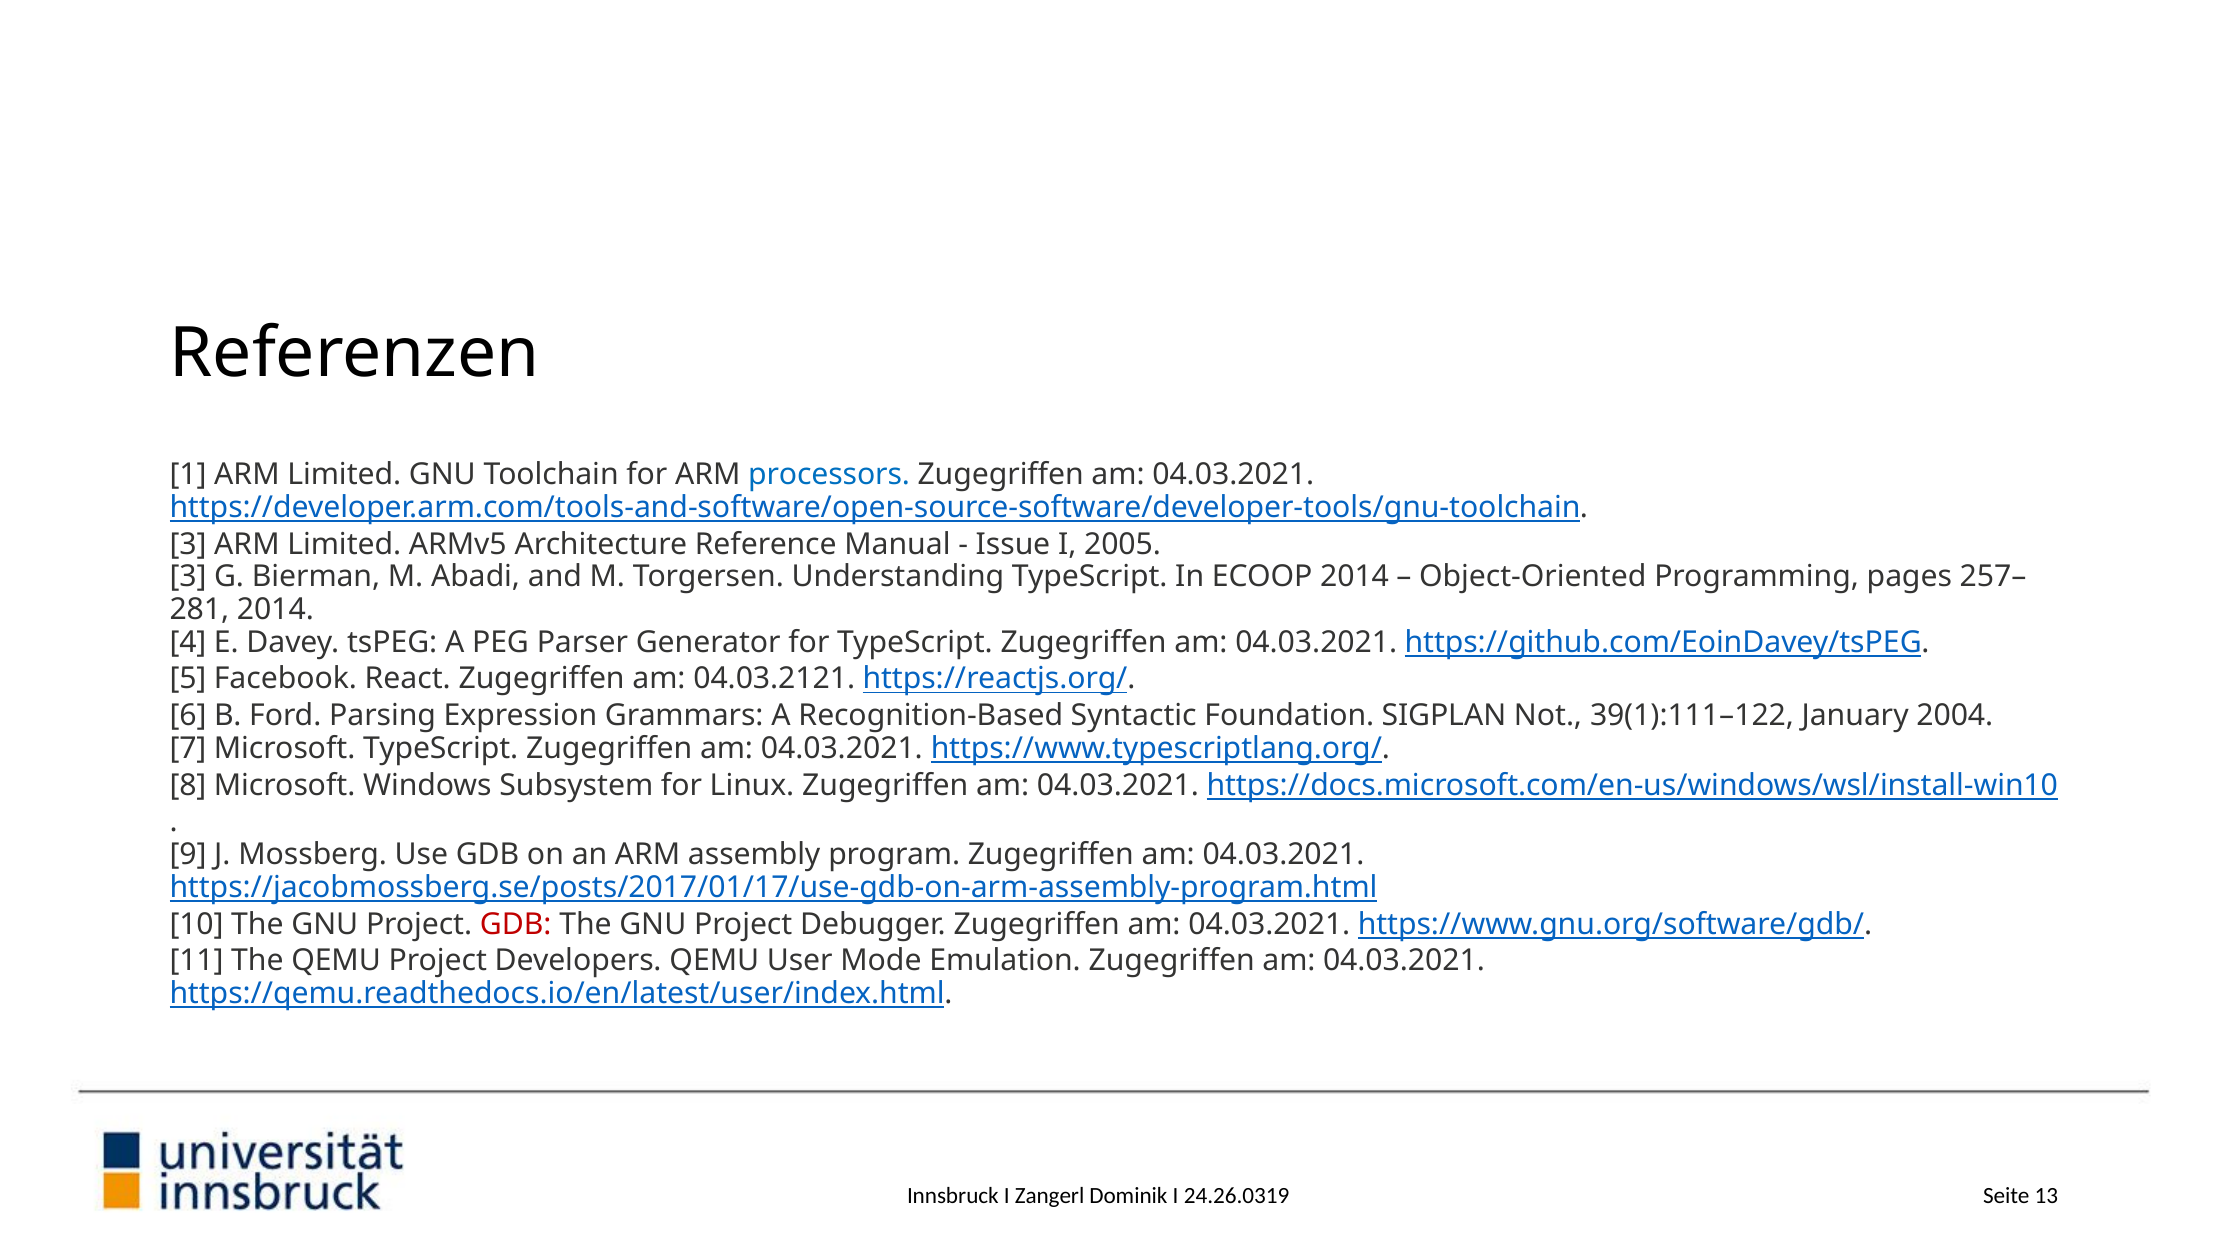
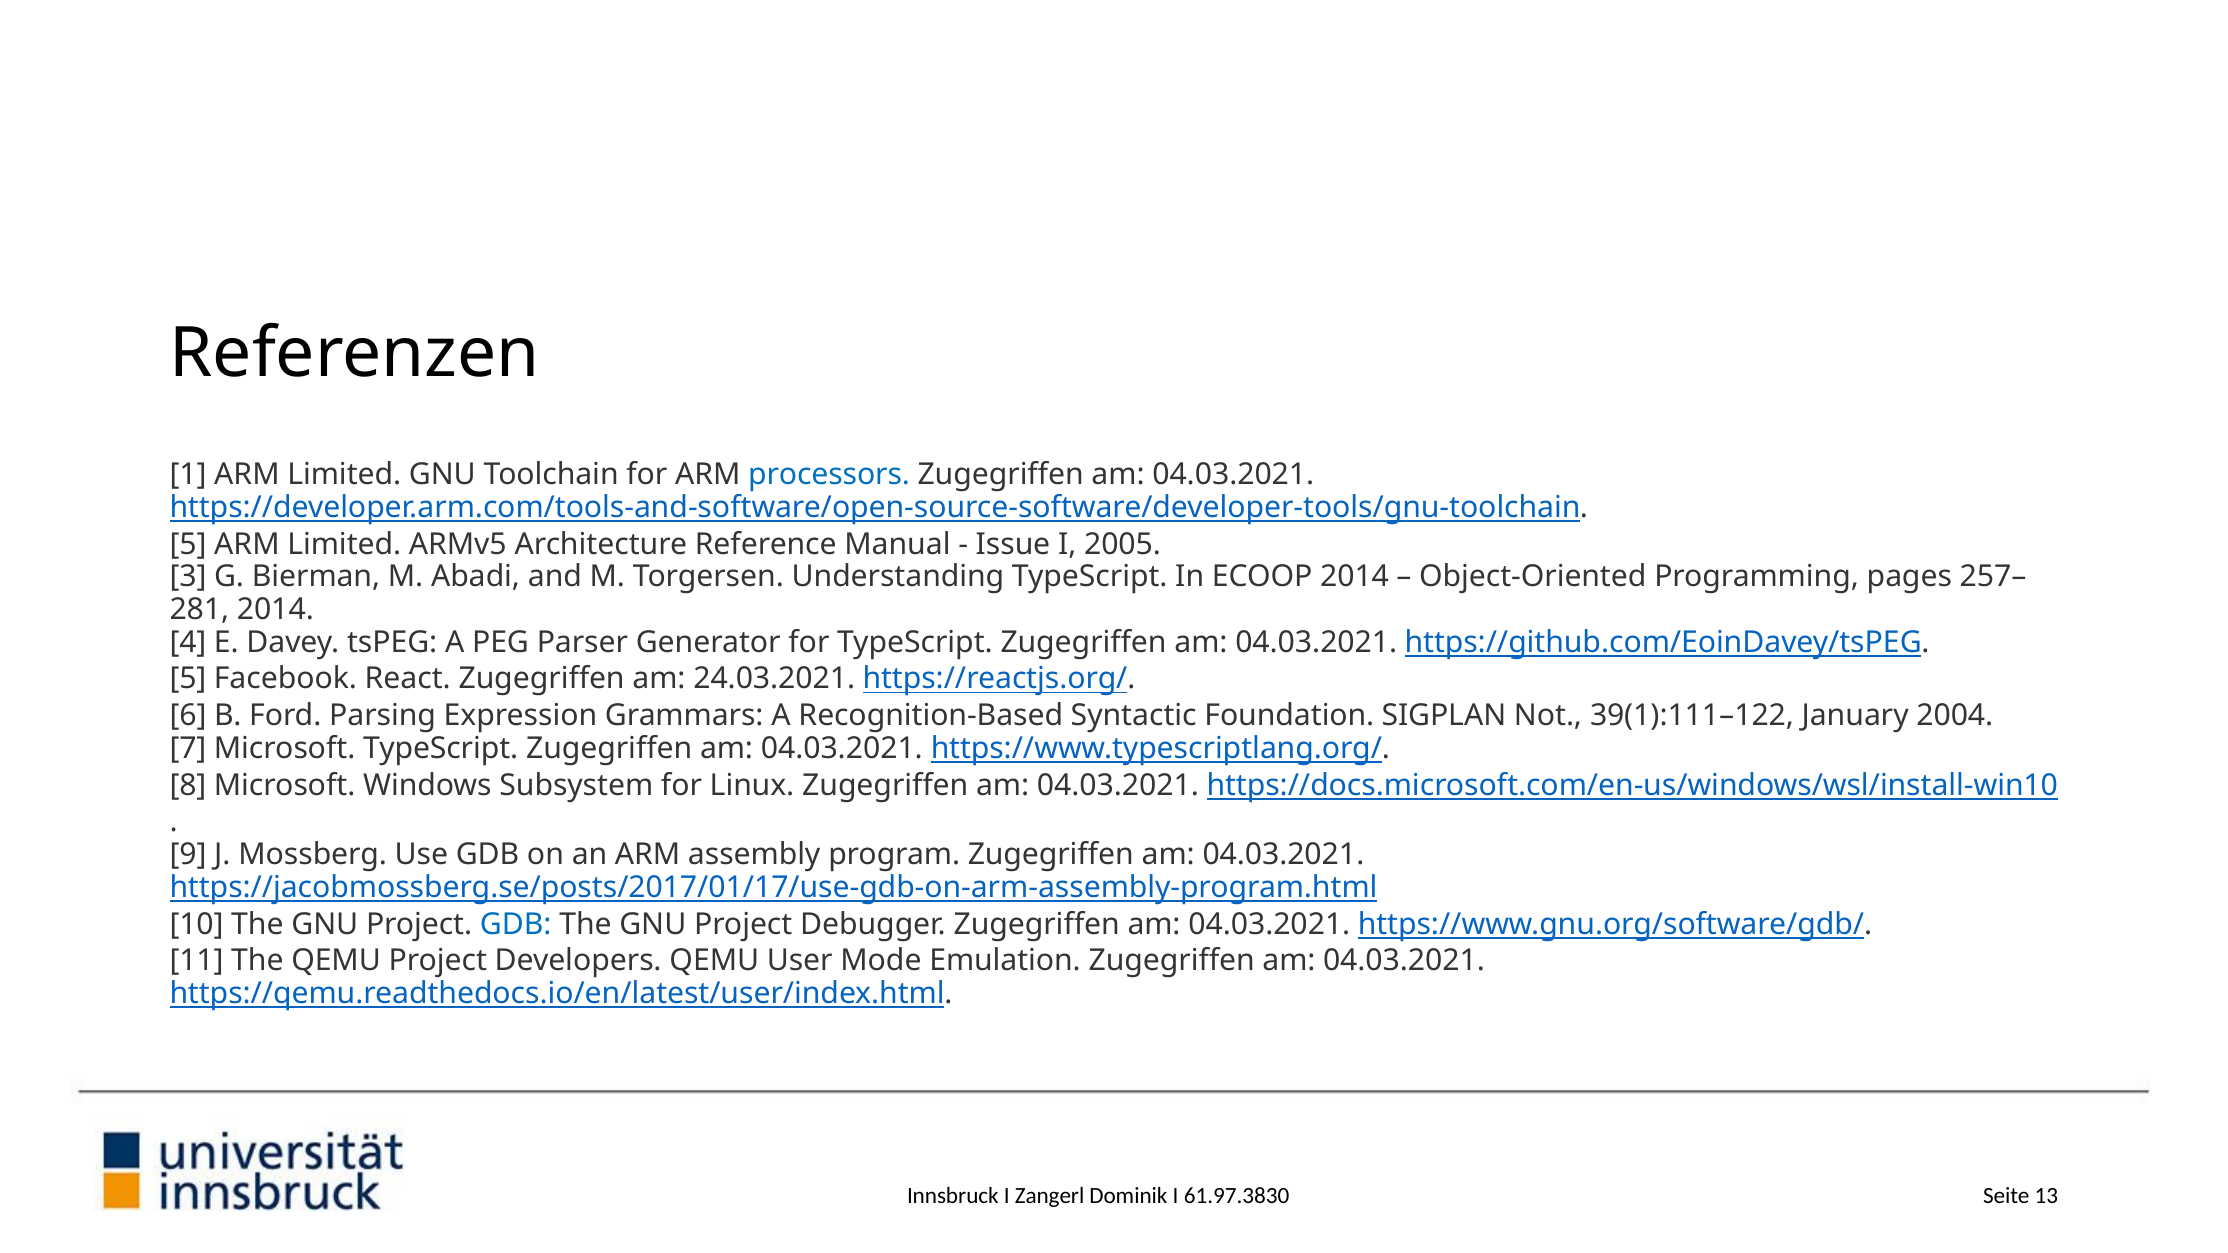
3 at (188, 544): 3 -> 5
04.03.2121: 04.03.2121 -> 24.03.2021
GDB at (516, 924) colour: red -> blue
24.26.0319: 24.26.0319 -> 61.97.3830
